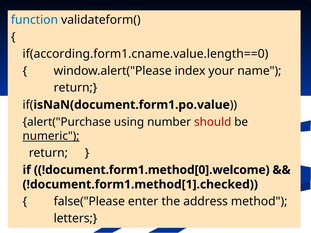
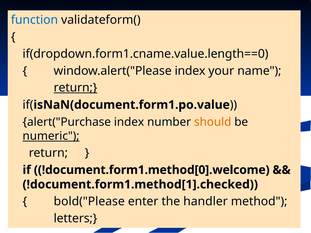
if(according.form1.cname.value.length==0: if(according.form1.cname.value.length==0 -> if(dropdown.form1.cname.value.length==0
return at (75, 88) underline: none -> present
alert("Purchase using: using -> index
should colour: red -> orange
false("Please: false("Please -> bold("Please
address: address -> handler
